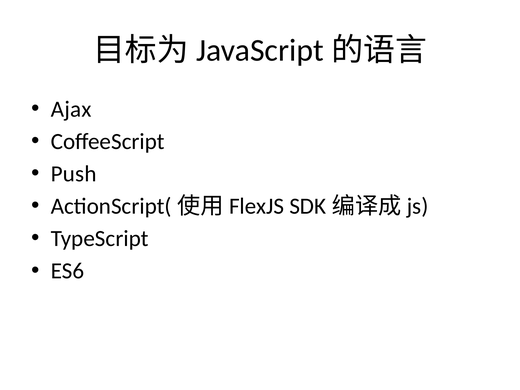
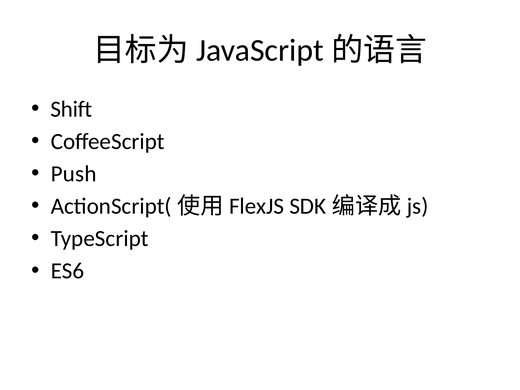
Ajax: Ajax -> Shift
